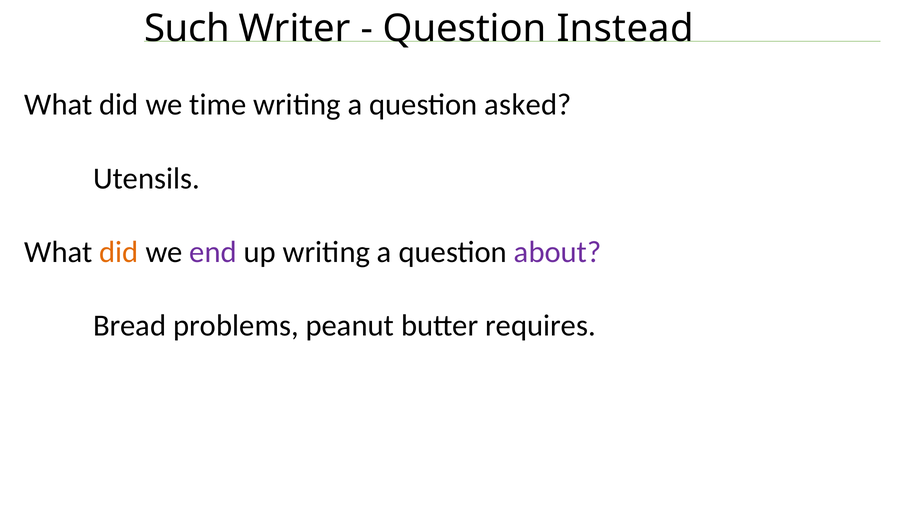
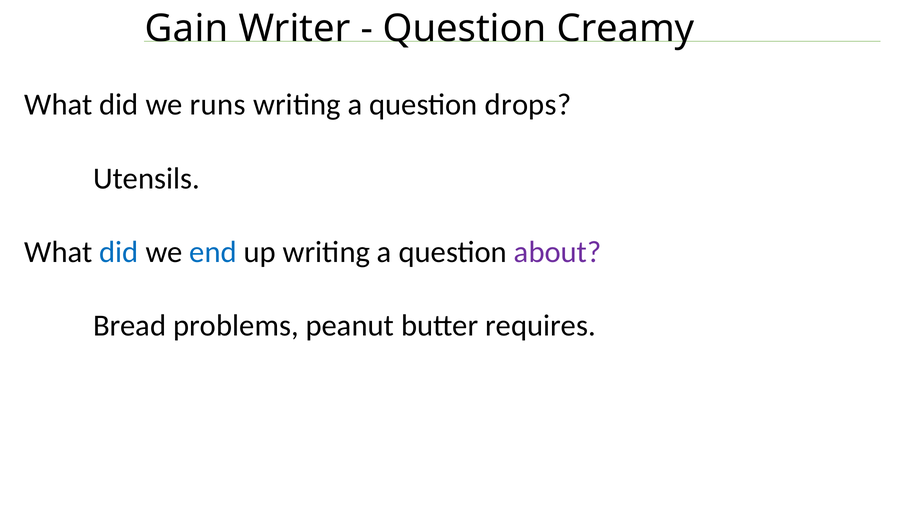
Such: Such -> Gain
Instead: Instead -> Creamy
time: time -> runs
asked: asked -> drops
did at (119, 252) colour: orange -> blue
end colour: purple -> blue
